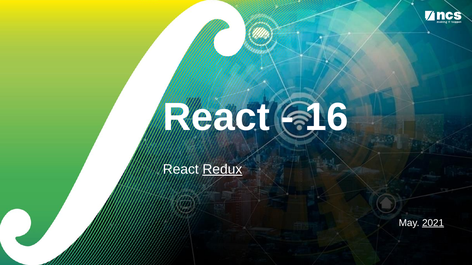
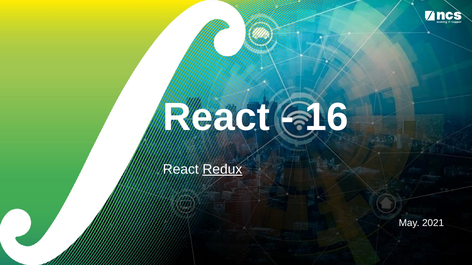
2021 underline: present -> none
